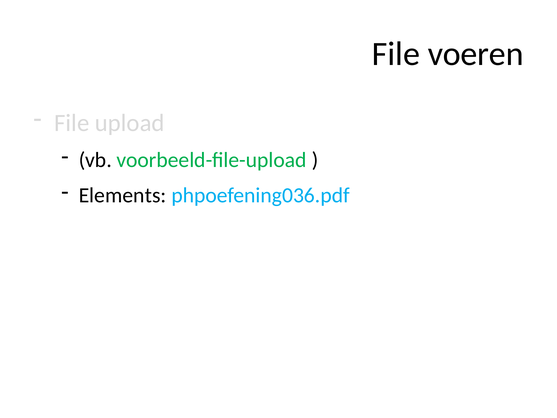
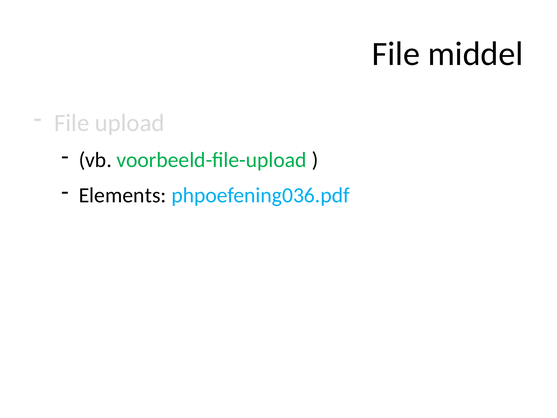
voeren: voeren -> middel
